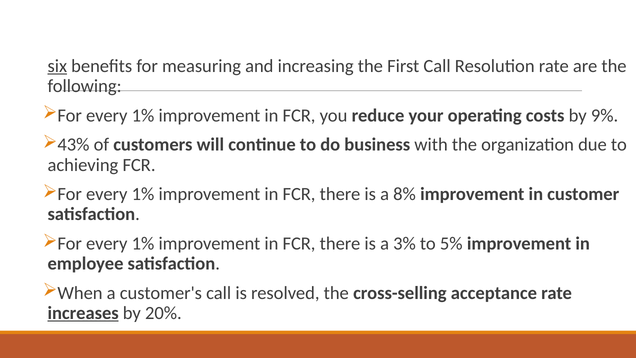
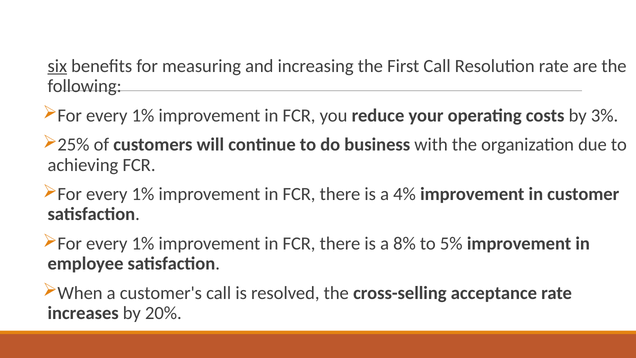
9%: 9% -> 3%
43%: 43% -> 25%
8%: 8% -> 4%
3%: 3% -> 8%
increases underline: present -> none
